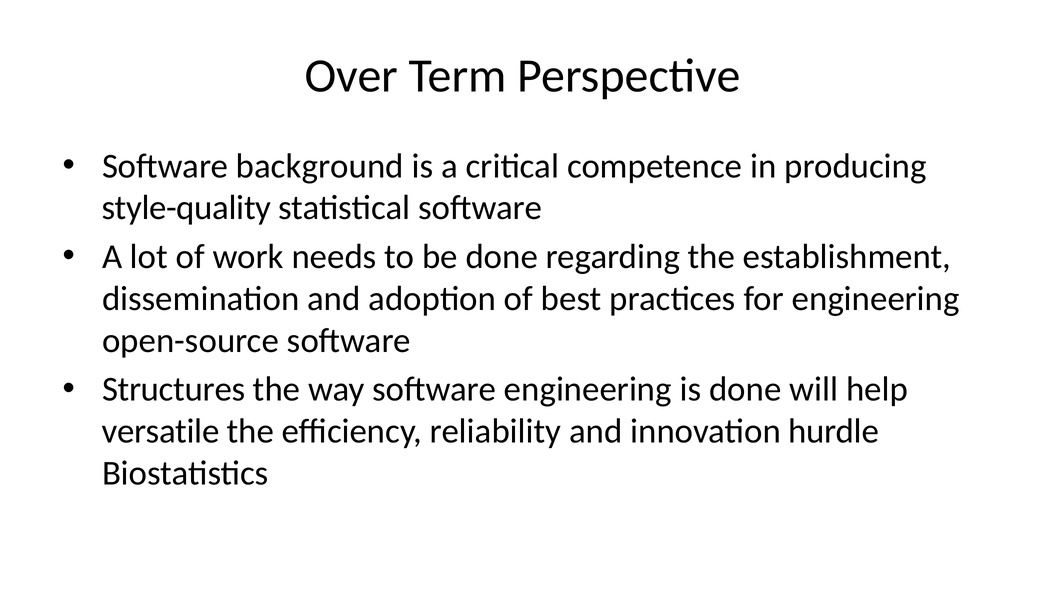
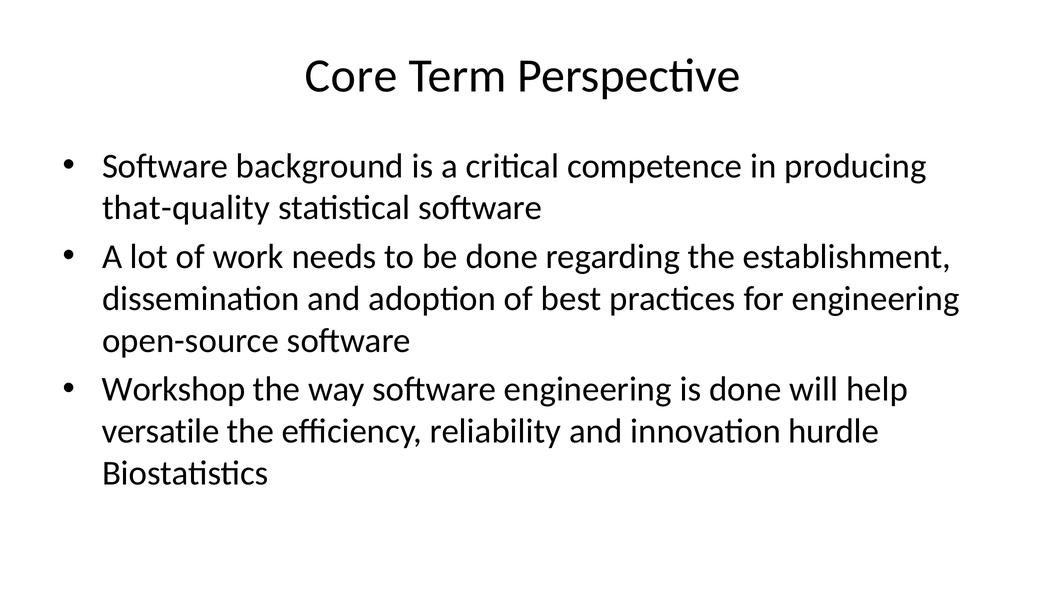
Over: Over -> Core
style-quality: style-quality -> that-quality
Structures: Structures -> Workshop
